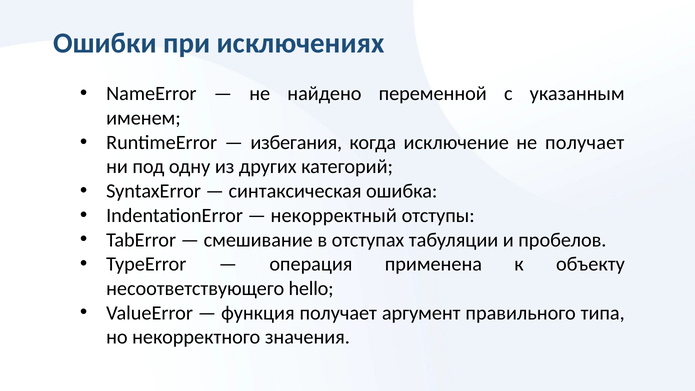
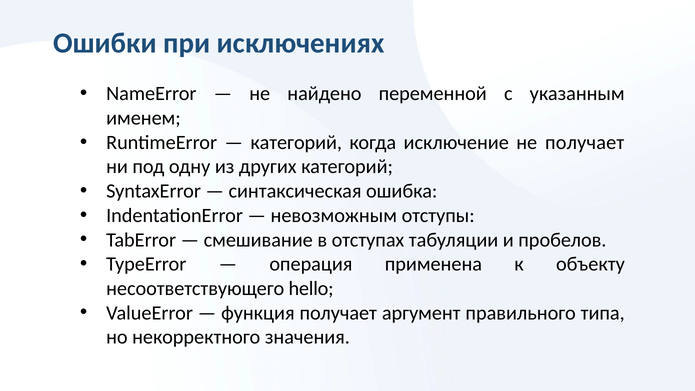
избегания at (296, 142): избегания -> категорий
некорректный: некорректный -> невозможным
